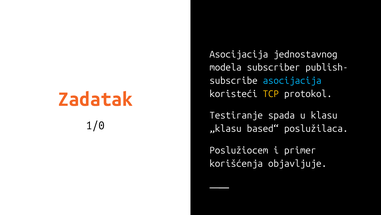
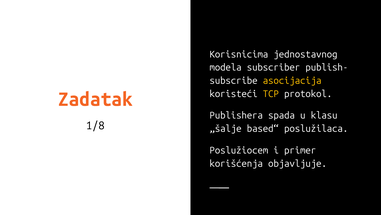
Asocijacija at (239, 54): Asocijacija -> Korisnicima
asocijacija at (292, 80) colour: light blue -> yellow
Testiranje: Testiranje -> Publishera
1/0: 1/0 -> 1/8
„klasu: „klasu -> „šalje
